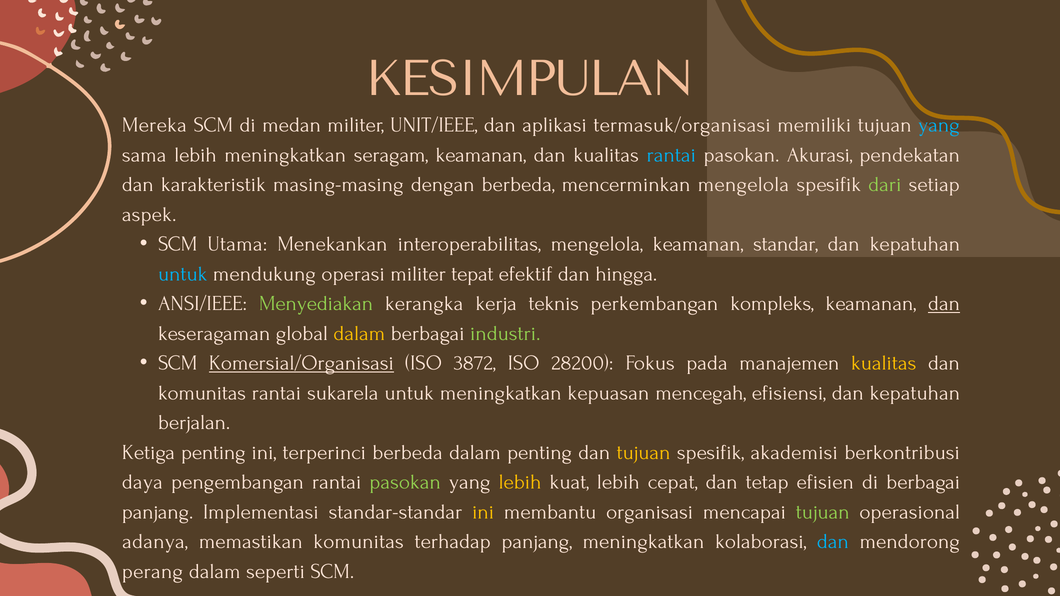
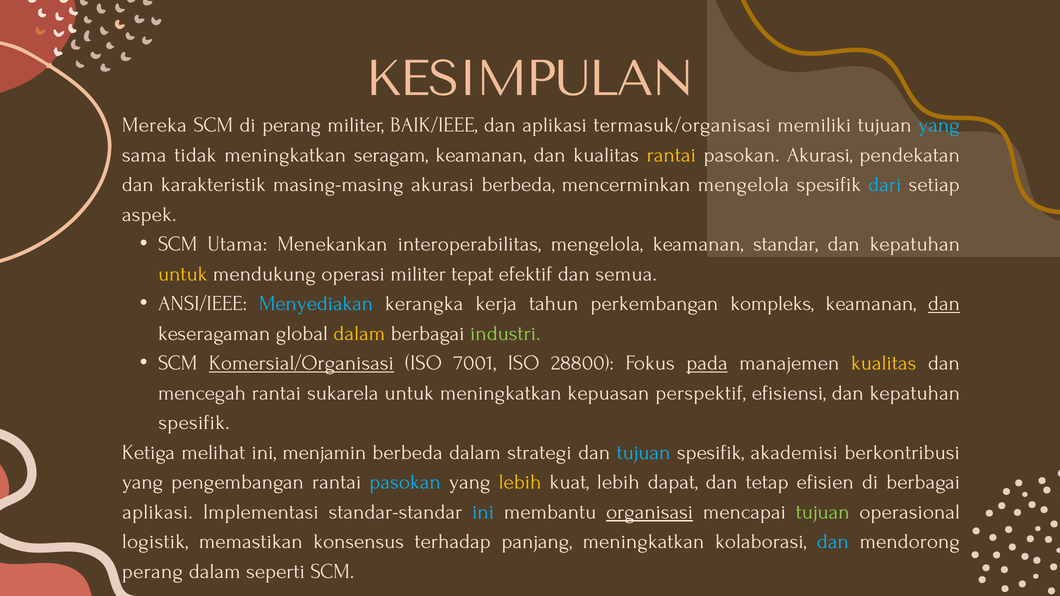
di medan: medan -> perang
UNIT/IEEE: UNIT/IEEE -> BAIK/IEEE
sama lebih: lebih -> tidak
rantai at (671, 155) colour: light blue -> yellow
masing-masing dengan: dengan -> akurasi
dari colour: light green -> light blue
untuk at (183, 274) colour: light blue -> yellow
hingga: hingga -> semua
Menyediakan colour: light green -> light blue
teknis: teknis -> tahun
3872: 3872 -> 7001
28200: 28200 -> 28800
pada underline: none -> present
komunitas at (202, 393): komunitas -> mencegah
mencegah: mencegah -> perspektif
berjalan at (194, 423): berjalan -> spesifik
Ketiga penting: penting -> melihat
terperinci: terperinci -> menjamin
dalam penting: penting -> strategi
tujuan at (644, 452) colour: yellow -> light blue
daya at (142, 482): daya -> yang
pasokan at (405, 482) colour: light green -> light blue
cepat: cepat -> dapat
panjang at (158, 512): panjang -> aplikasi
ini at (483, 512) colour: yellow -> light blue
organisasi underline: none -> present
adanya: adanya -> logistik
memastikan komunitas: komunitas -> konsensus
